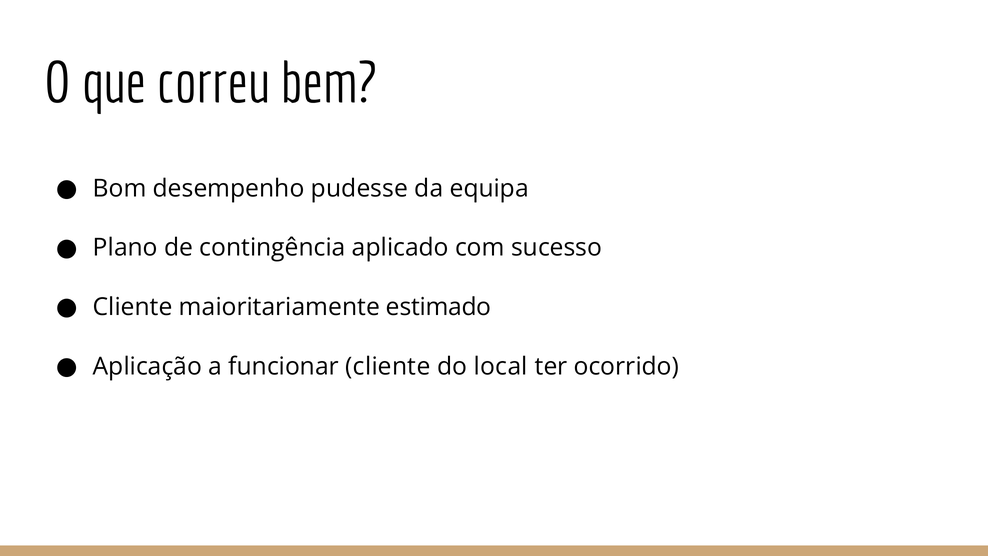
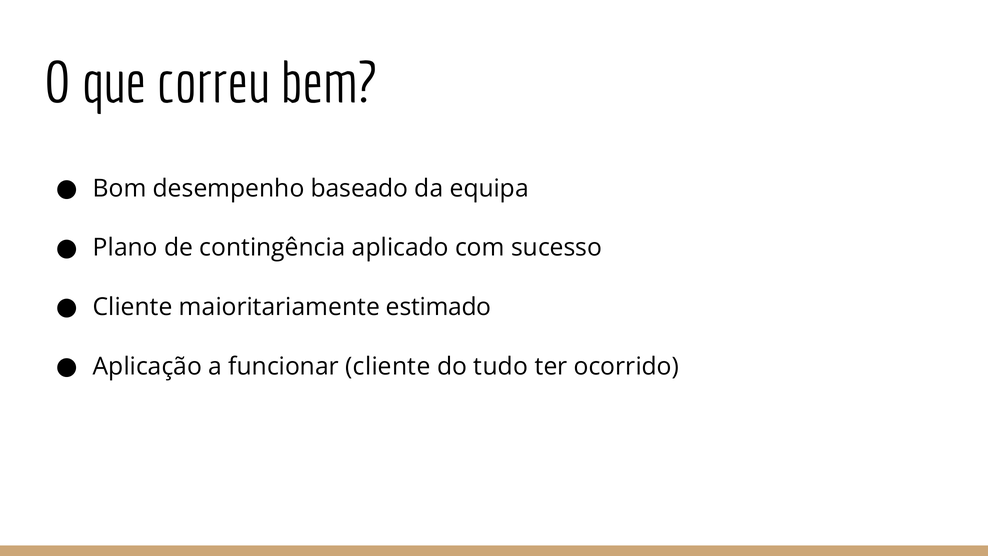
pudesse: pudesse -> baseado
local: local -> tudo
